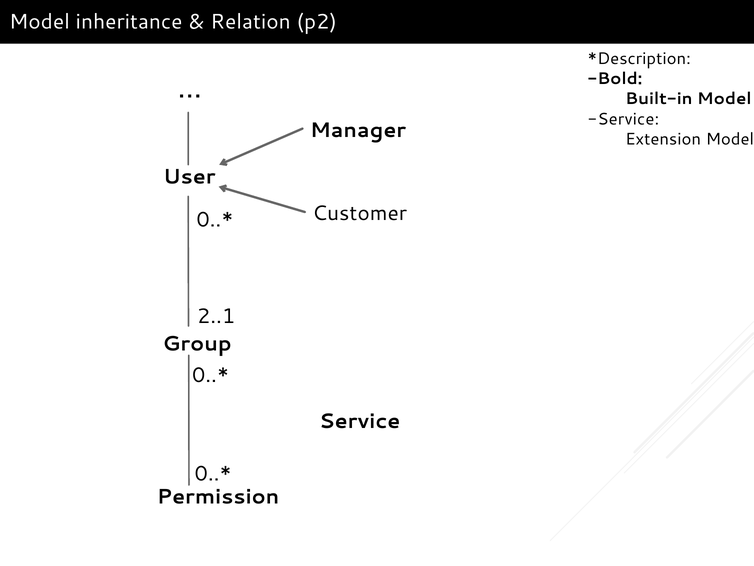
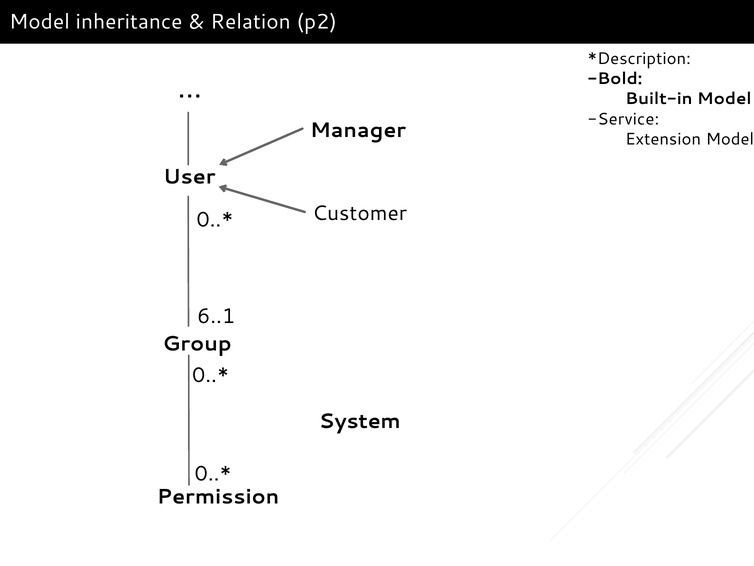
2..1: 2..1 -> 6..1
Service at (360, 421): Service -> System
